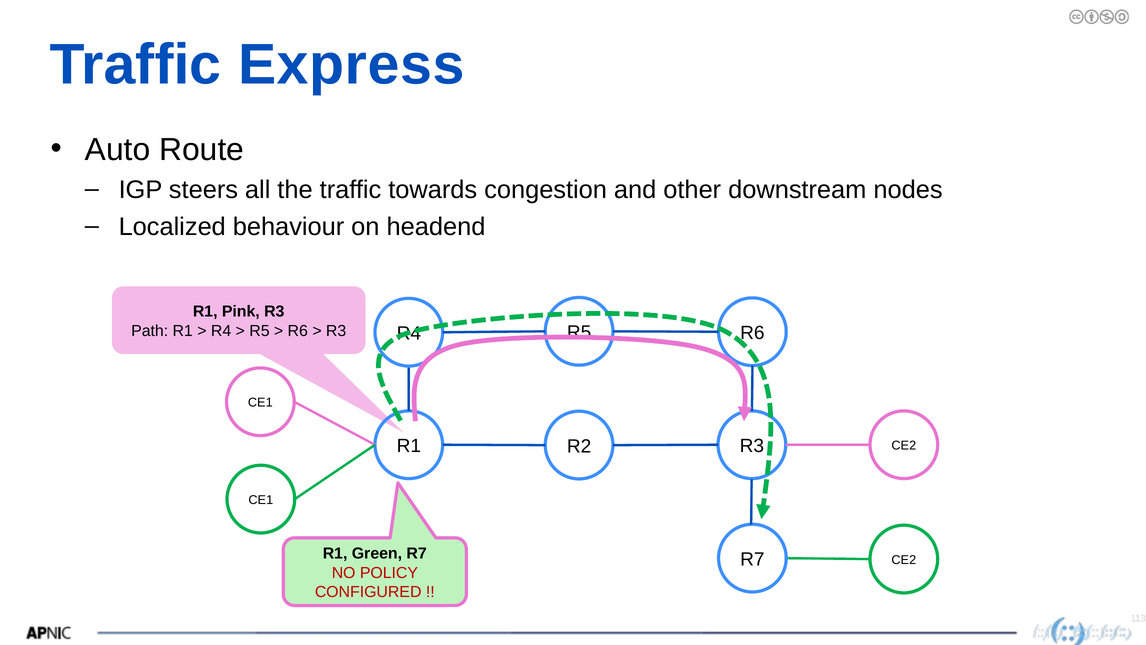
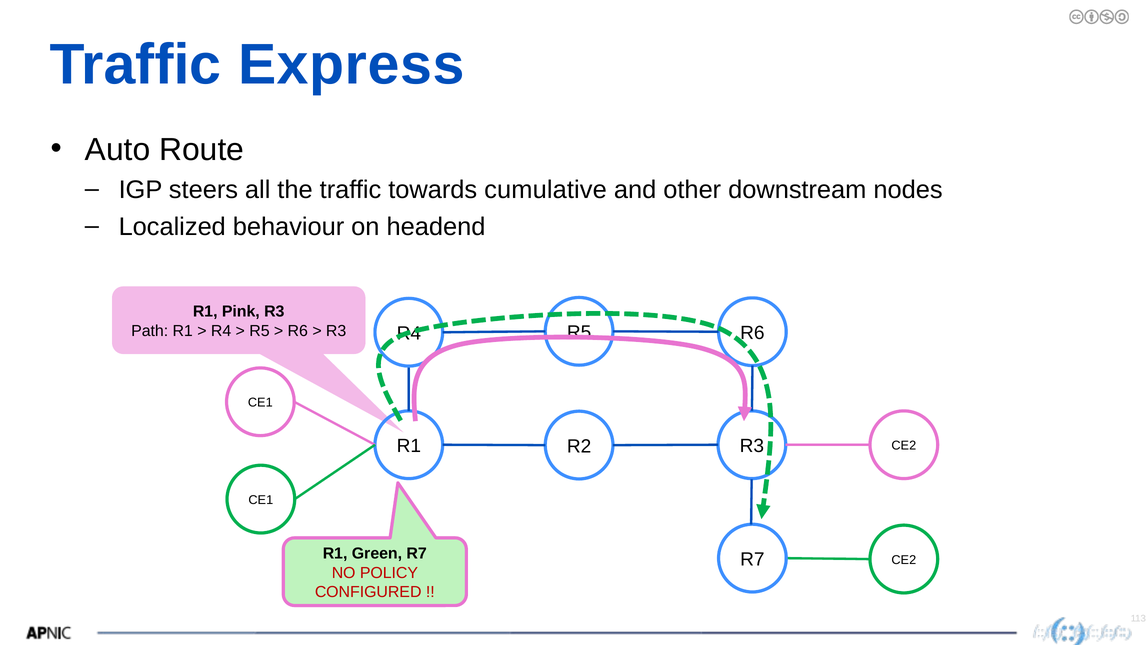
congestion: congestion -> cumulative
